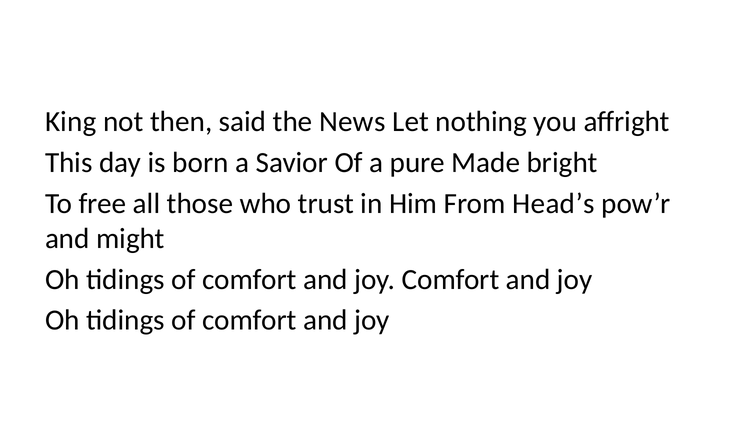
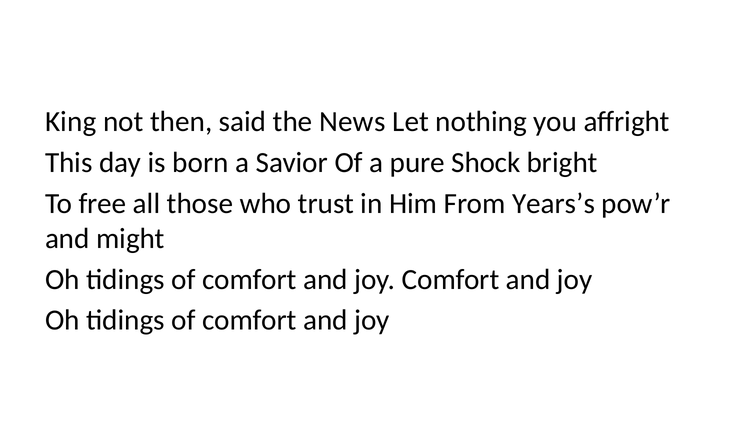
Made: Made -> Shock
Head’s: Head’s -> Years’s
